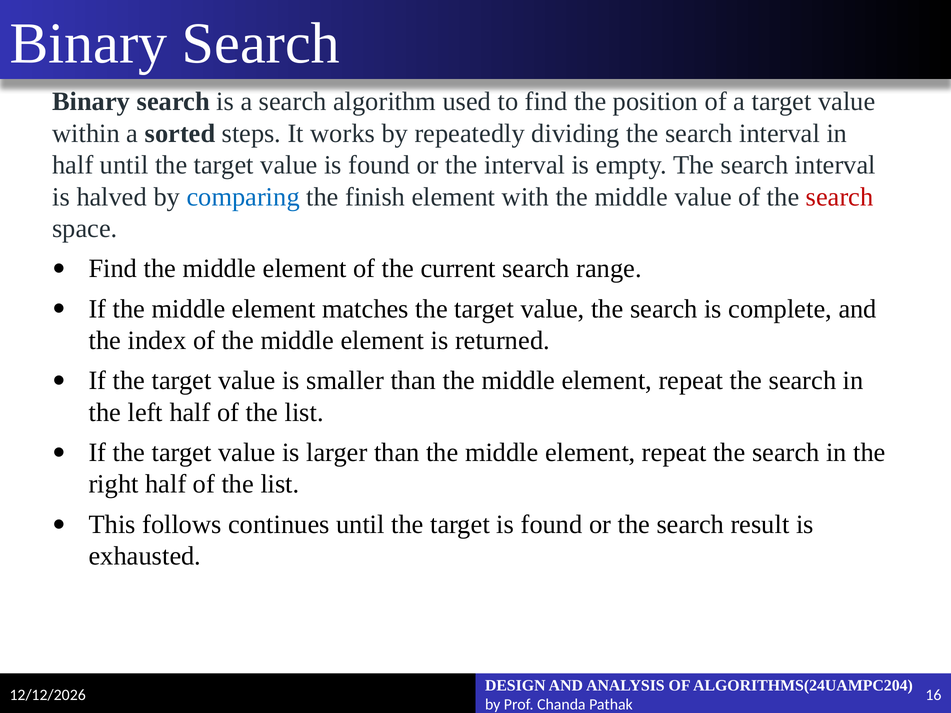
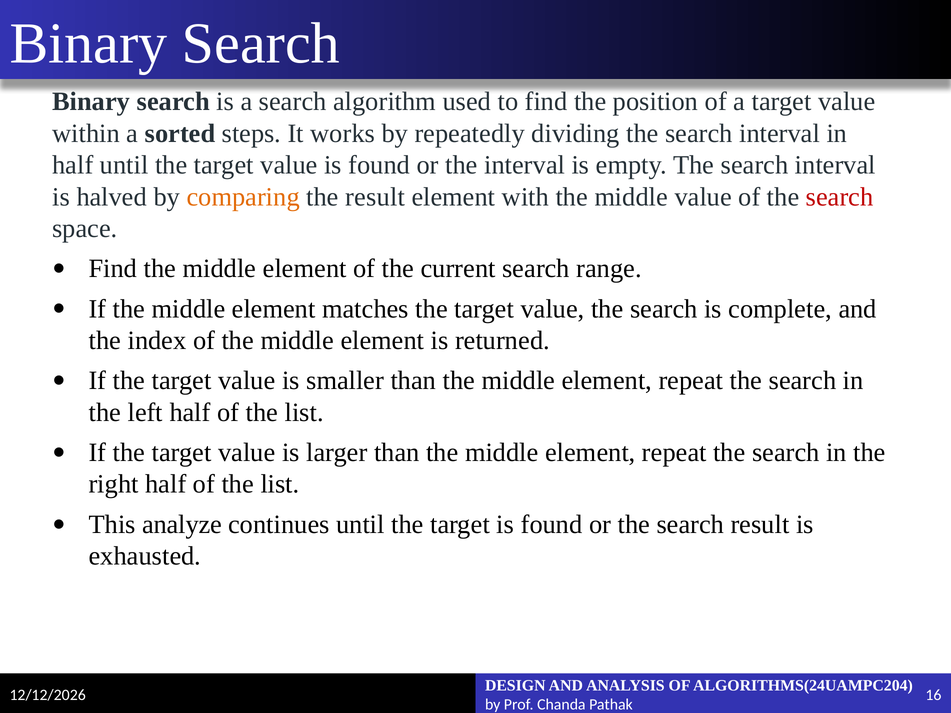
comparing colour: blue -> orange
the finish: finish -> result
follows: follows -> analyze
